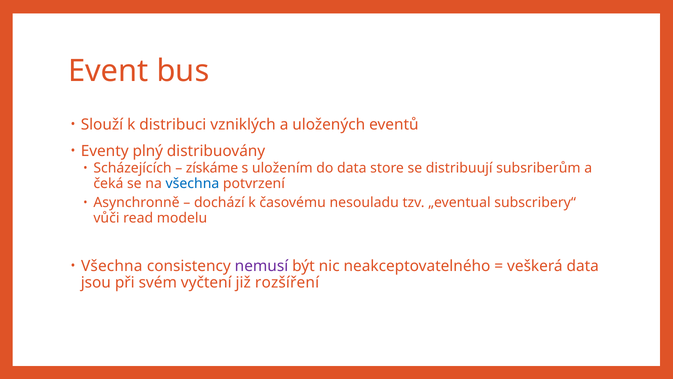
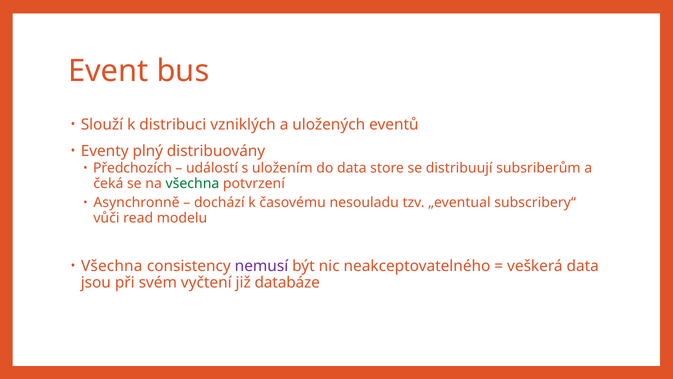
Scházejících: Scházejících -> Předchozích
získáme: získáme -> událostí
všechna at (192, 183) colour: blue -> green
rozšíření: rozšíření -> databáze
